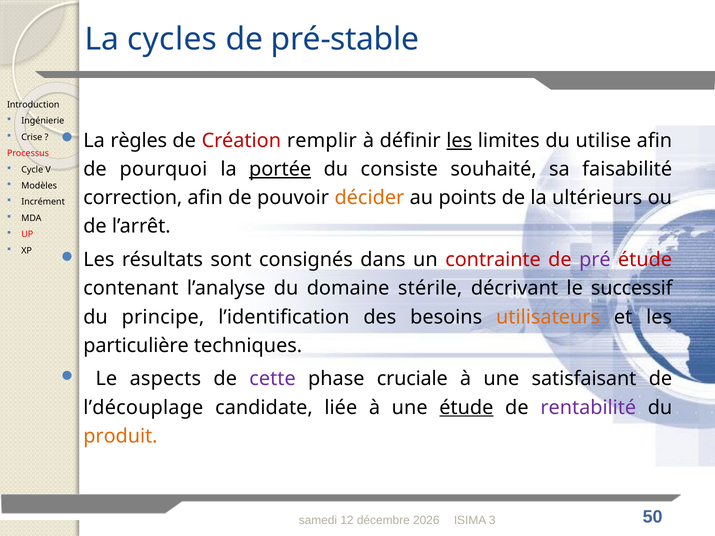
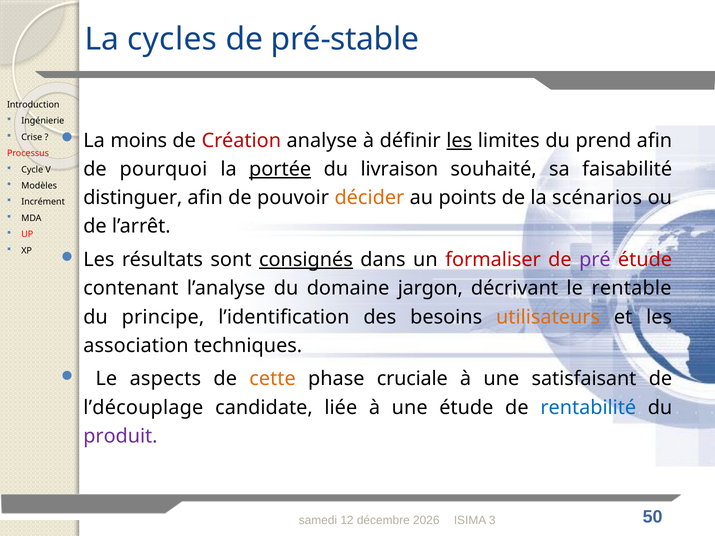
règles: règles -> moins
remplir: remplir -> analyse
utilise: utilise -> prend
consiste: consiste -> livraison
correction: correction -> distinguer
ultérieurs: ultérieurs -> scénarios
consignés underline: none -> present
contrainte: contrainte -> formaliser
stérile: stérile -> jargon
successif: successif -> rentable
particulière: particulière -> association
cette colour: purple -> orange
étude at (466, 408) underline: present -> none
rentabilité colour: purple -> blue
produit colour: orange -> purple
